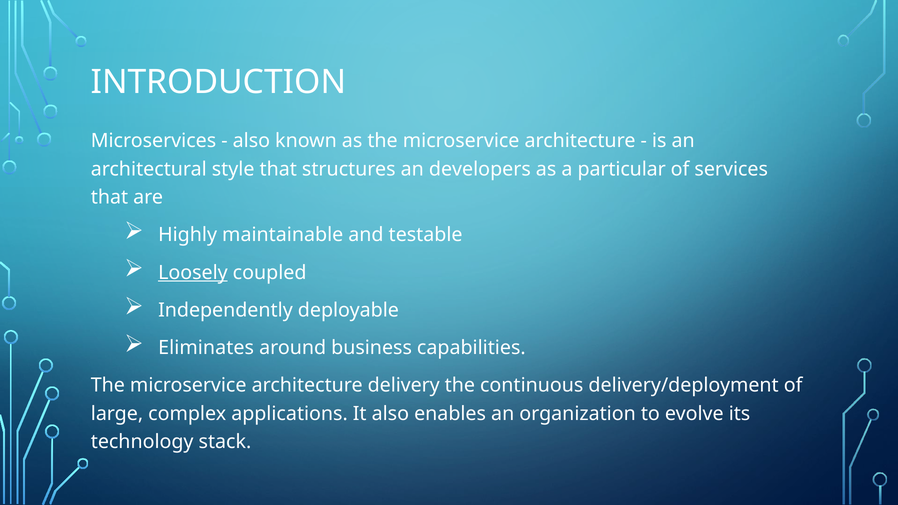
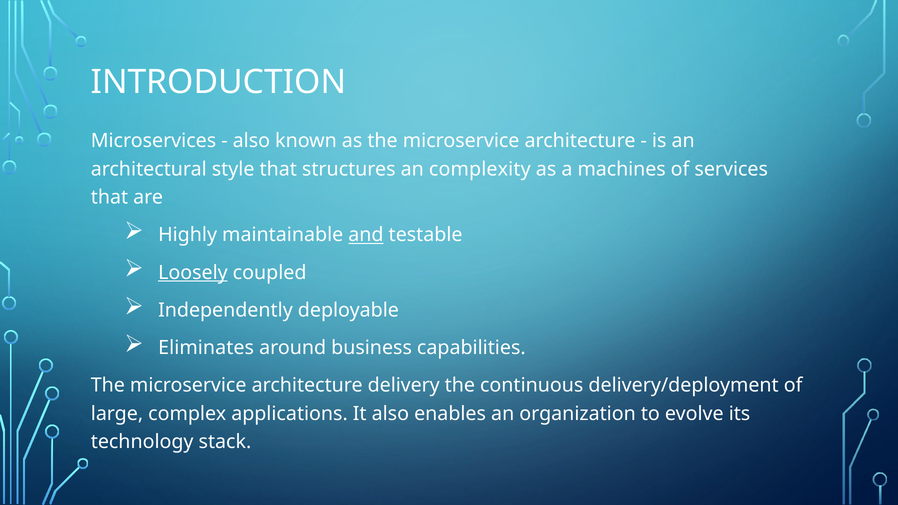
developers: developers -> complexity
particular: particular -> machines
and underline: none -> present
